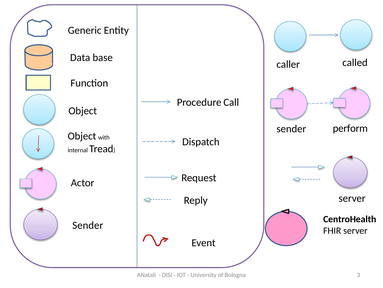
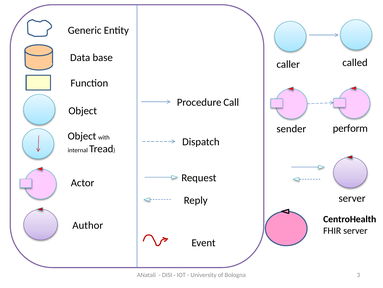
Sender at (88, 225): Sender -> Author
